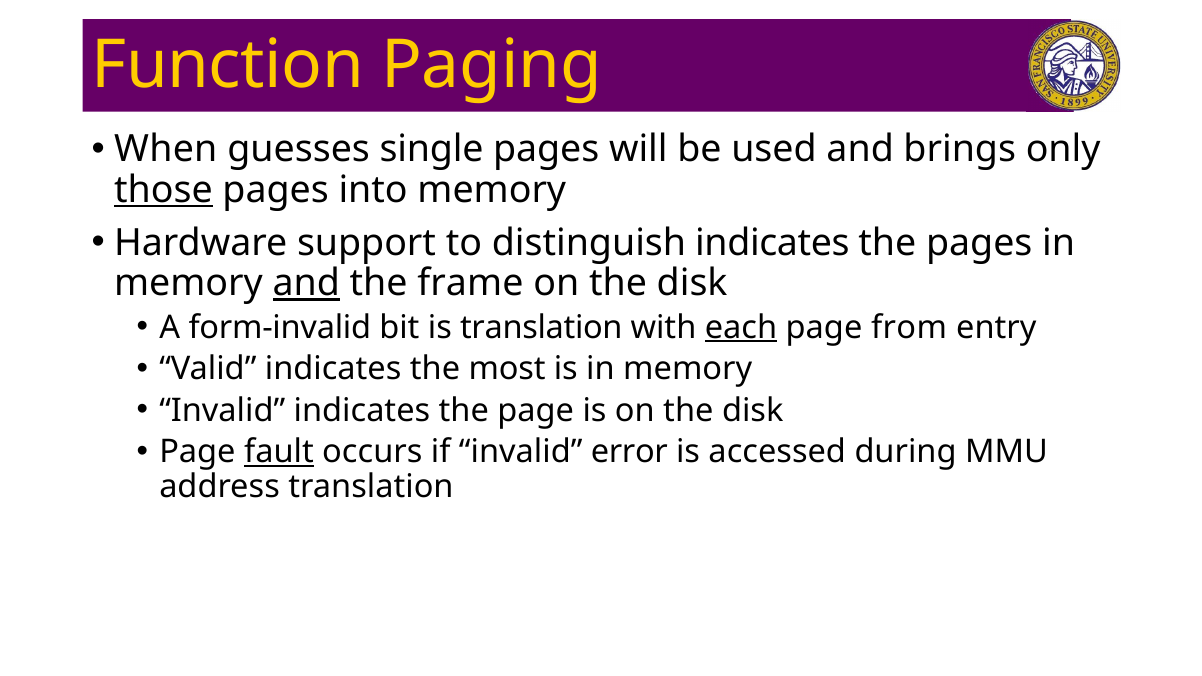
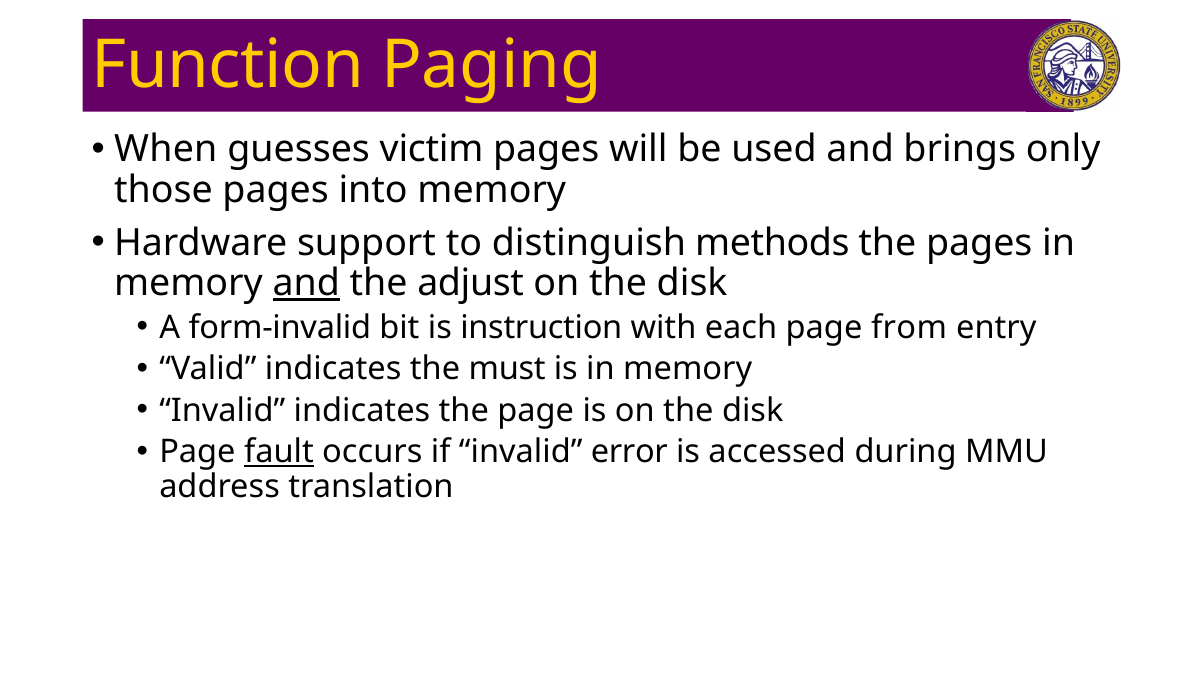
single: single -> victim
those underline: present -> none
distinguish indicates: indicates -> methods
frame: frame -> adjust
is translation: translation -> instruction
each underline: present -> none
most: most -> must
